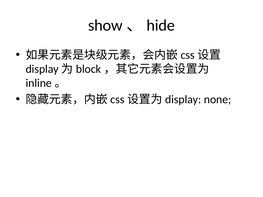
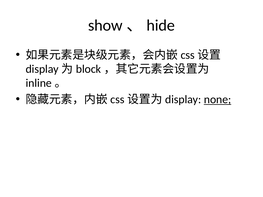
none underline: none -> present
